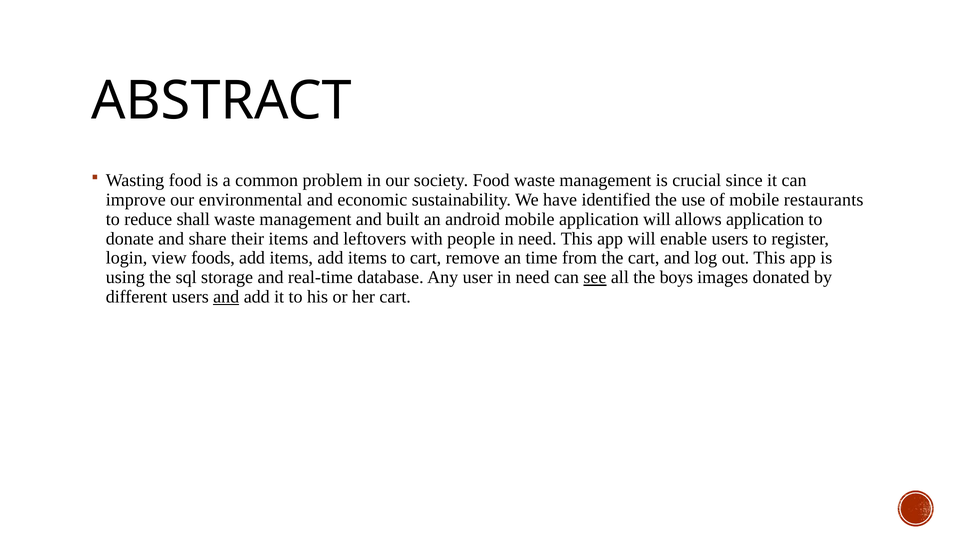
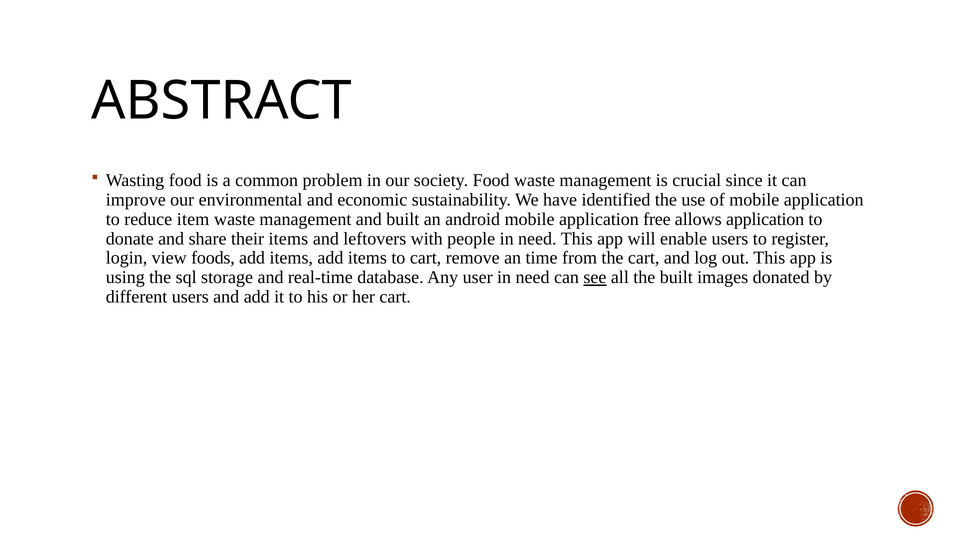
of mobile restaurants: restaurants -> application
shall: shall -> item
application will: will -> free
the boys: boys -> built
and at (226, 297) underline: present -> none
